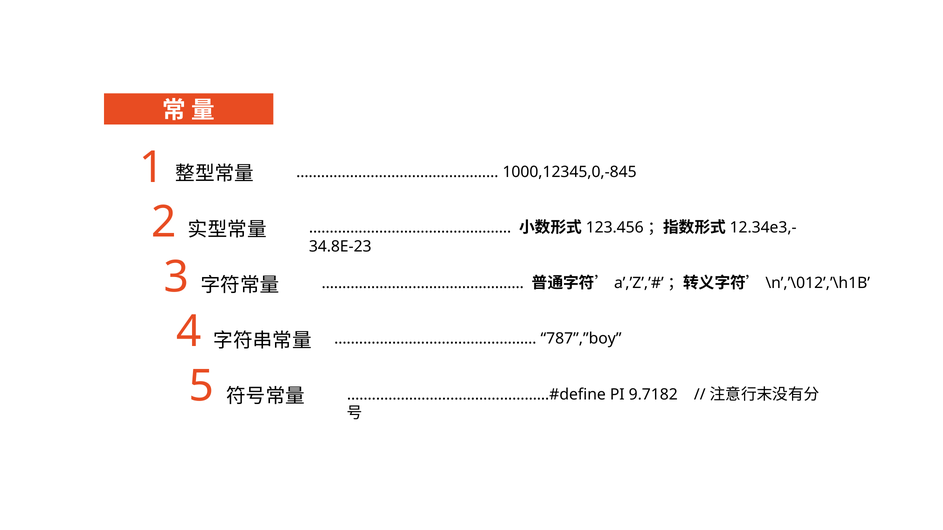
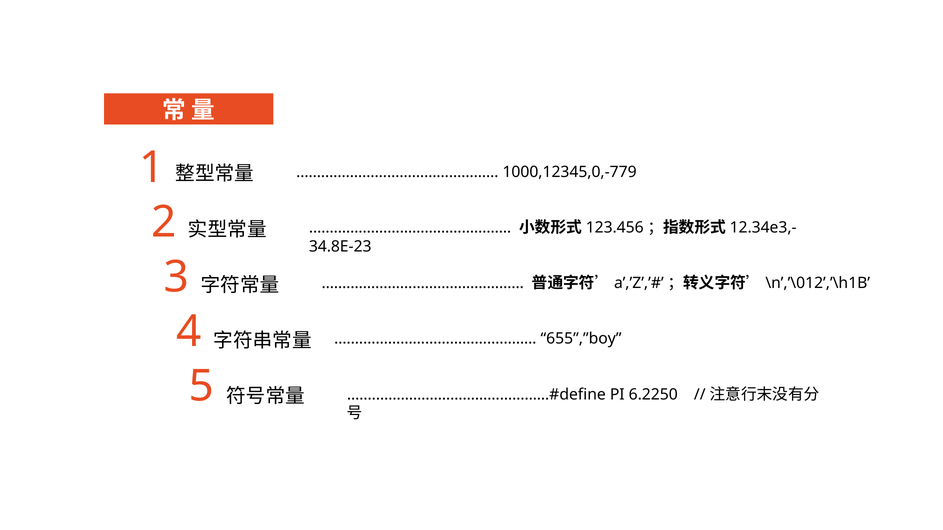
1000,12345,0,-845: 1000,12345,0,-845 -> 1000,12345,0,-779
787”,”boy: 787”,”boy -> 655”,”boy
9.7182: 9.7182 -> 6.2250
